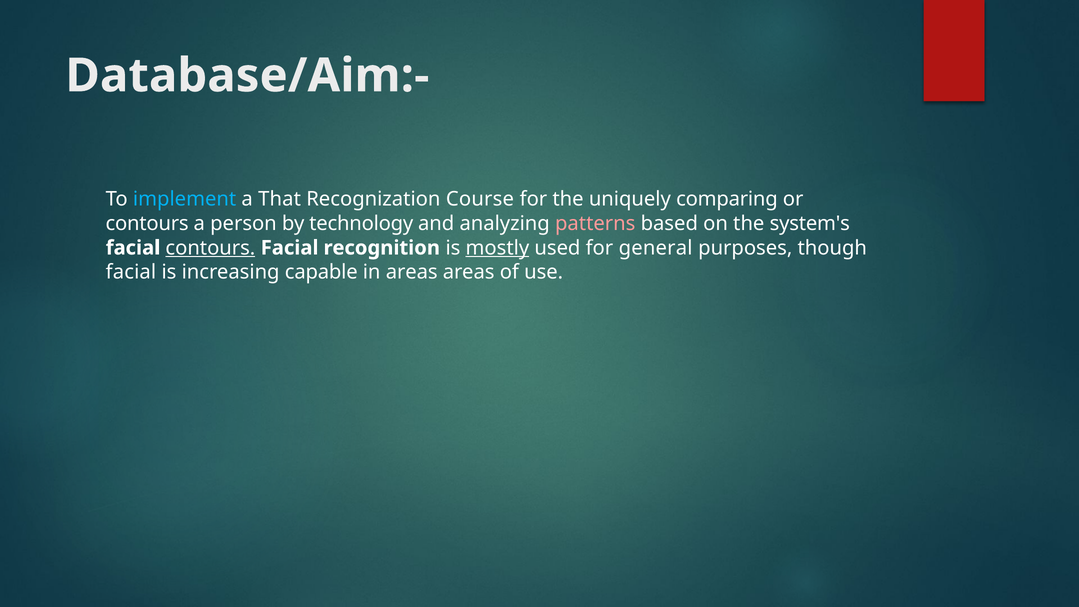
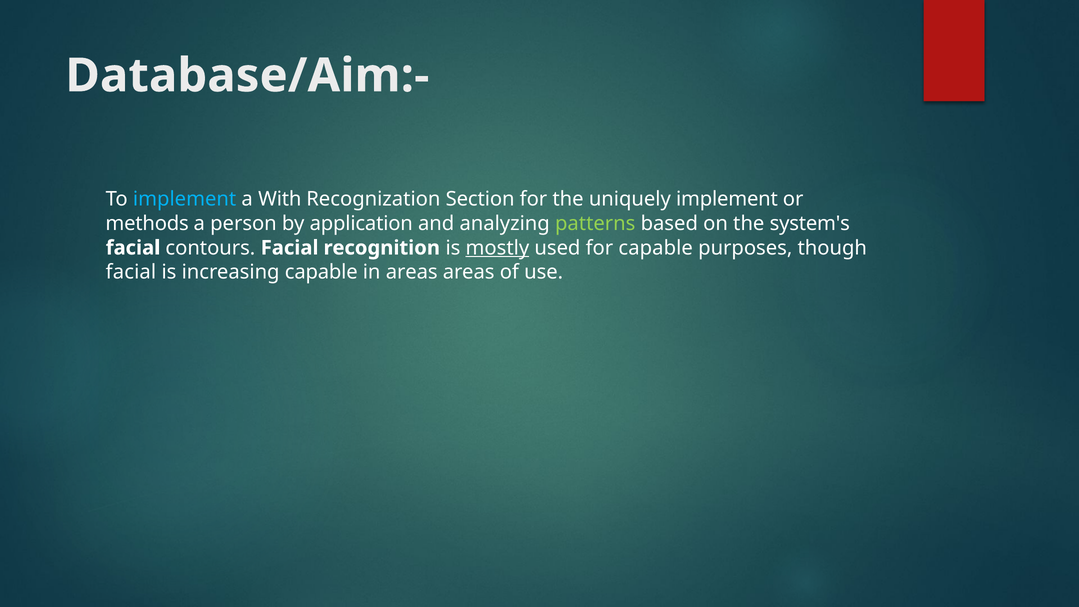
That: That -> With
Course: Course -> Section
uniquely comparing: comparing -> implement
contours at (147, 224): contours -> methods
technology: technology -> application
patterns colour: pink -> light green
contours at (210, 248) underline: present -> none
for general: general -> capable
